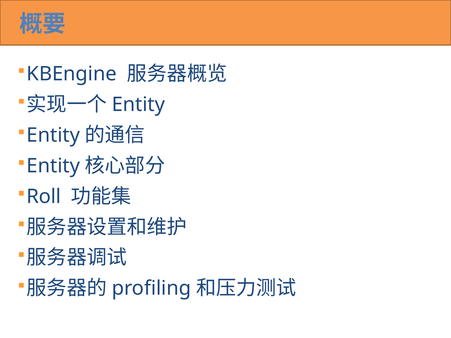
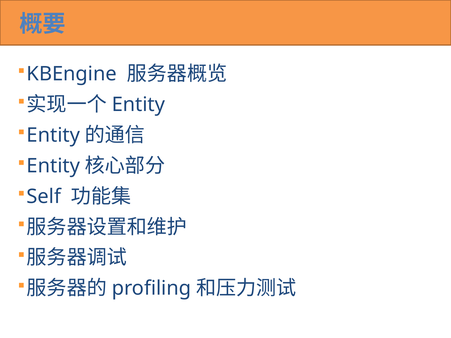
Roll: Roll -> Self
